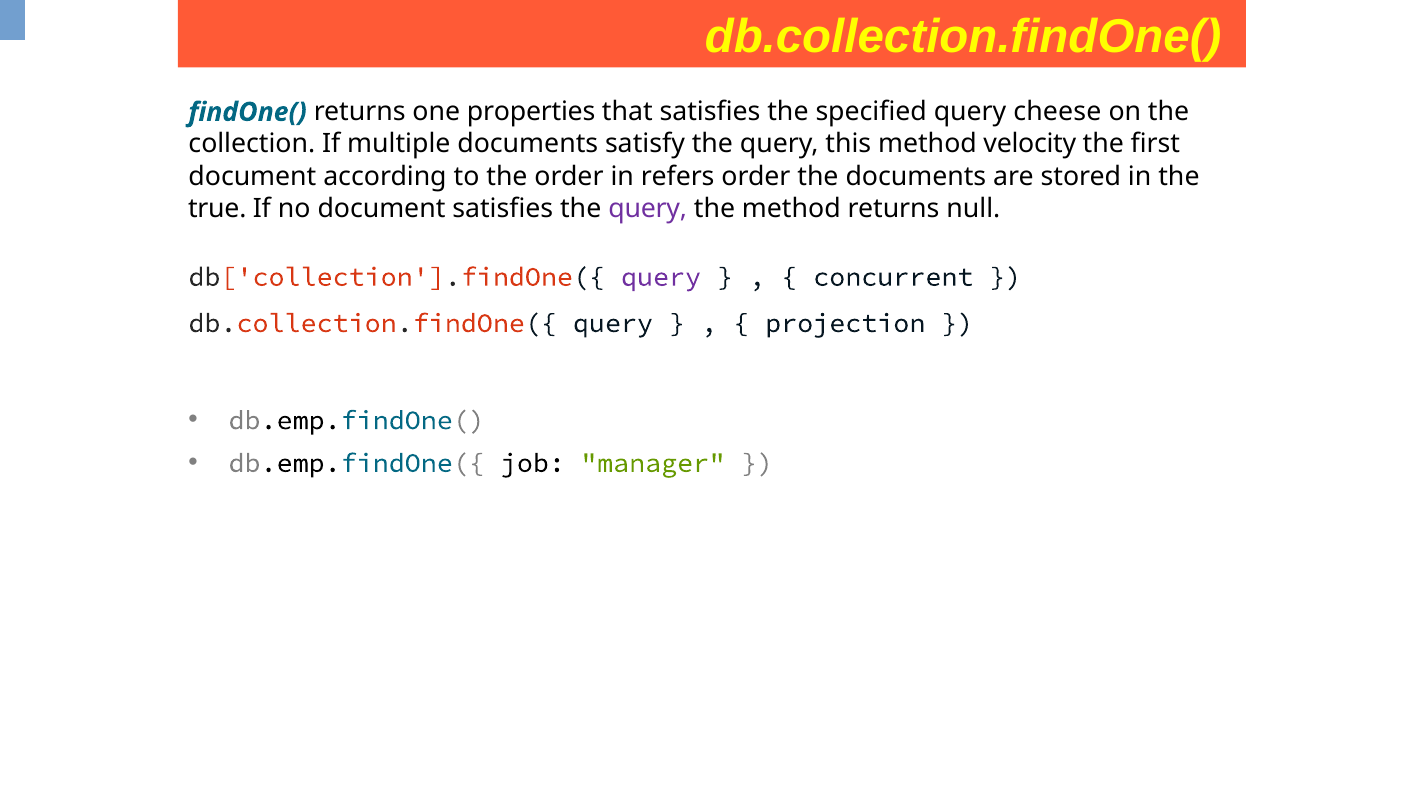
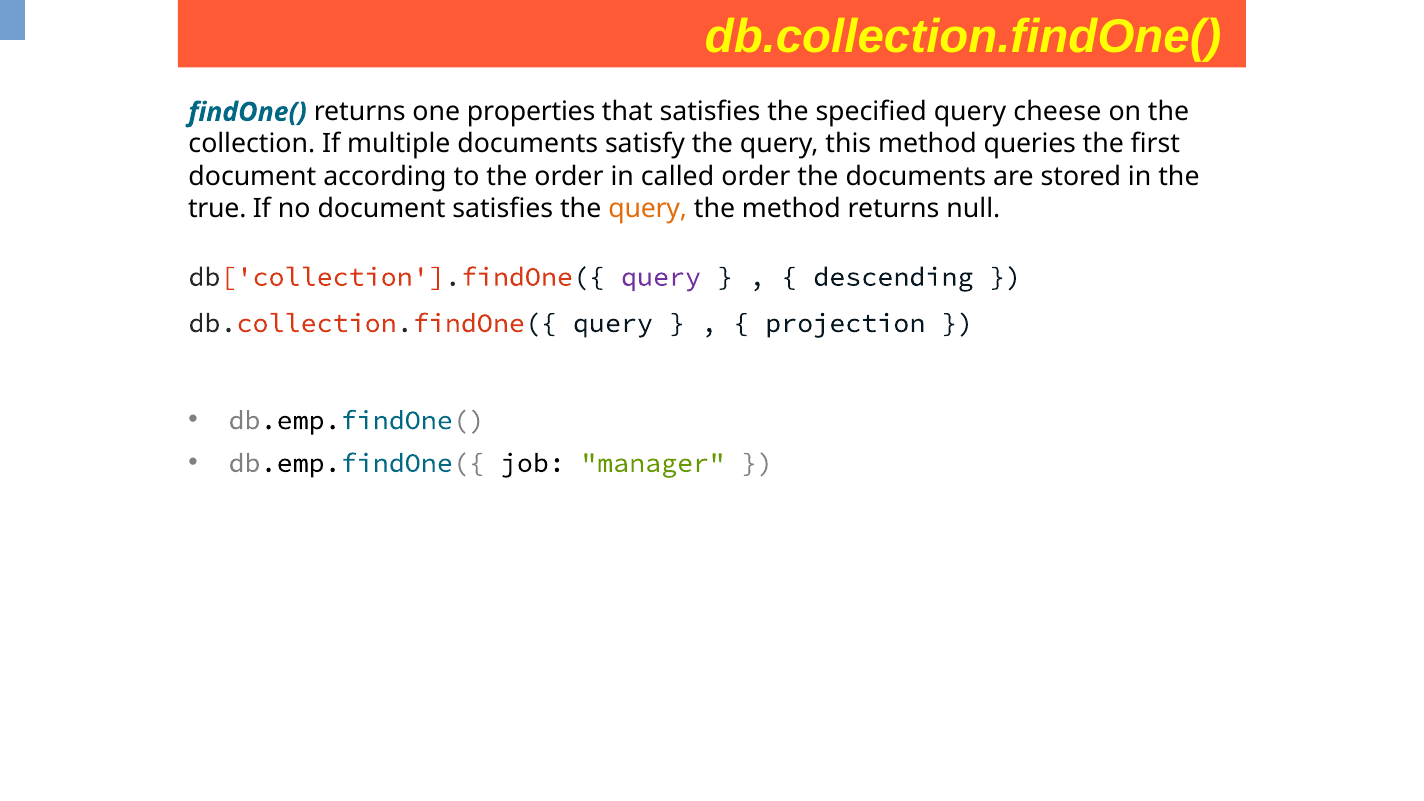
velocity: velocity -> queries
refers: refers -> called
query at (648, 208) colour: purple -> orange
concurrent: concurrent -> descending
